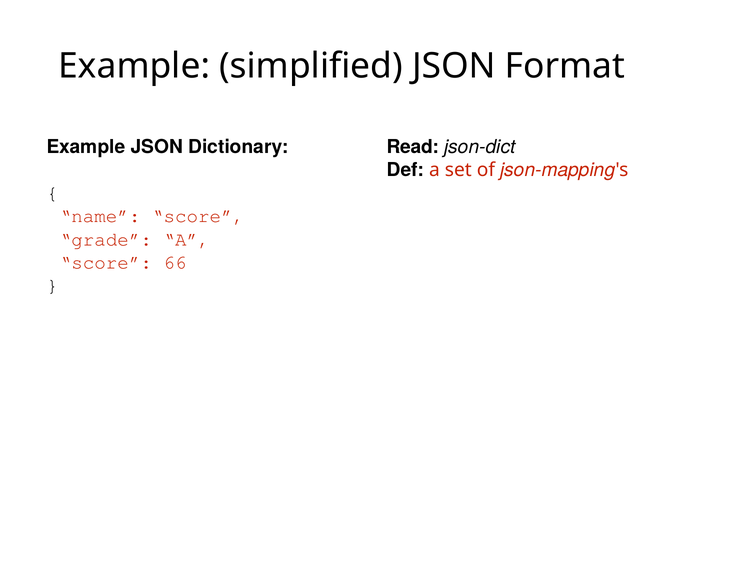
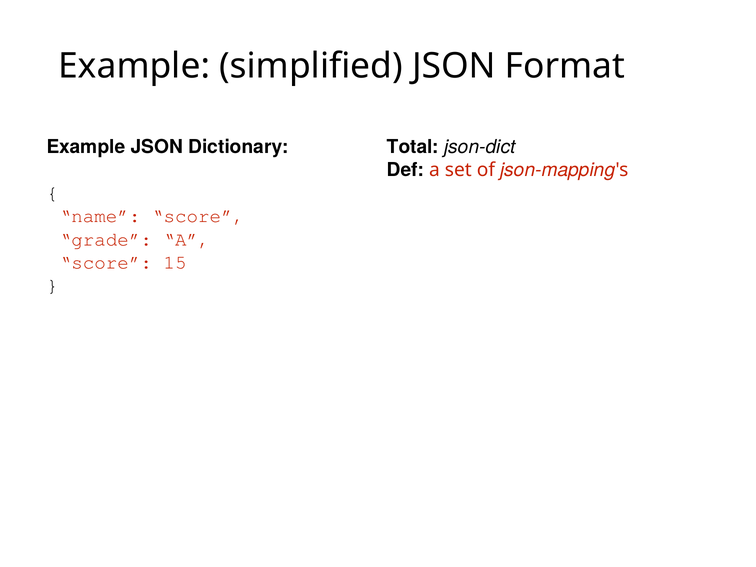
Read: Read -> Total
66: 66 -> 15
